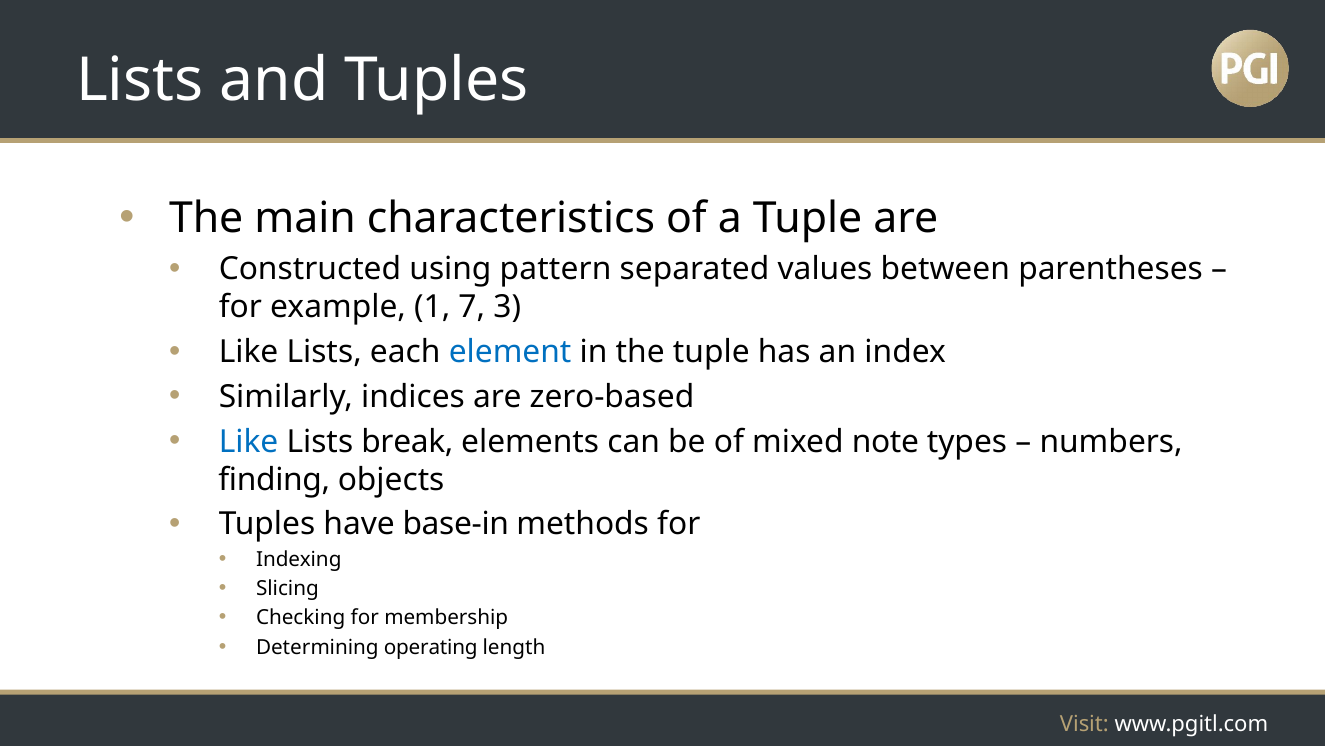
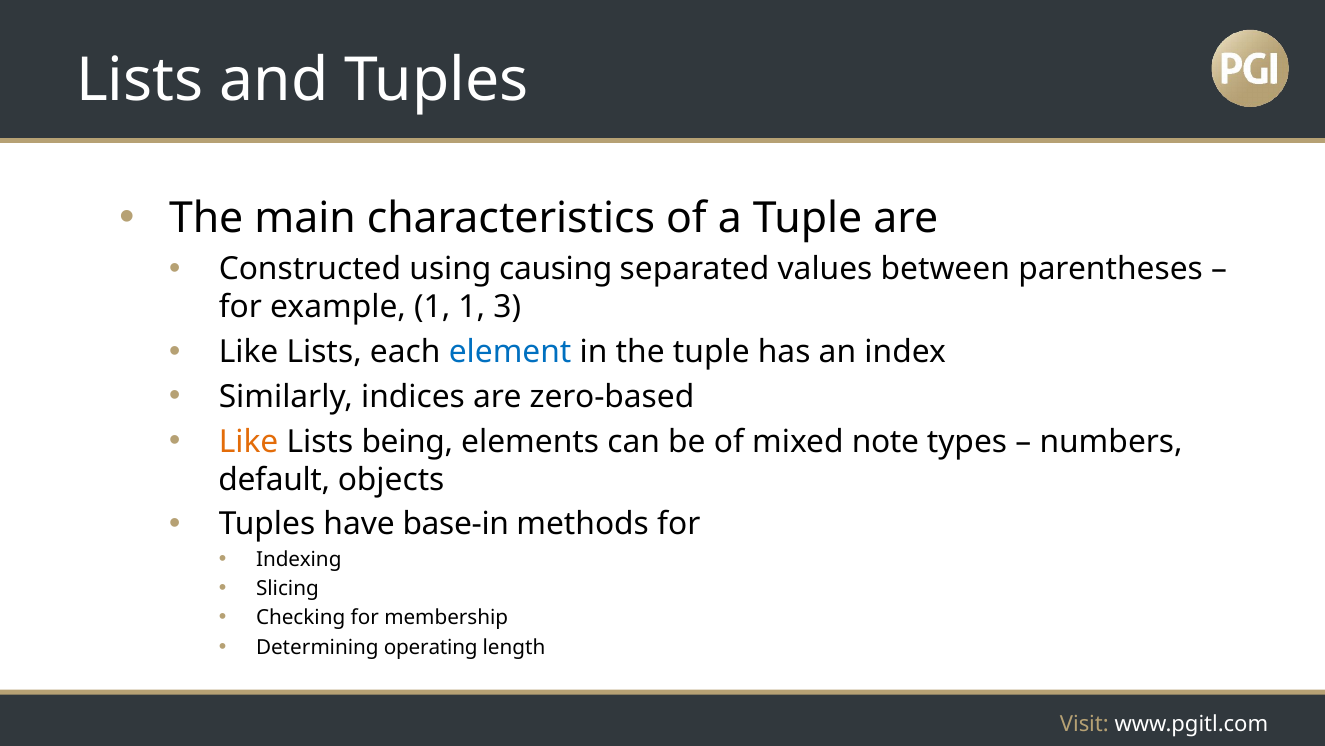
pattern: pattern -> causing
1 7: 7 -> 1
Like at (249, 441) colour: blue -> orange
break: break -> being
finding: finding -> default
